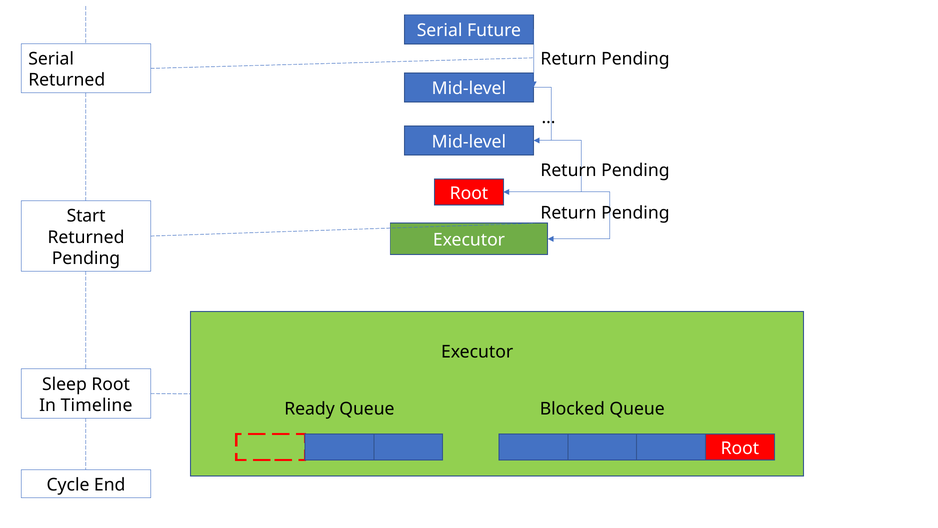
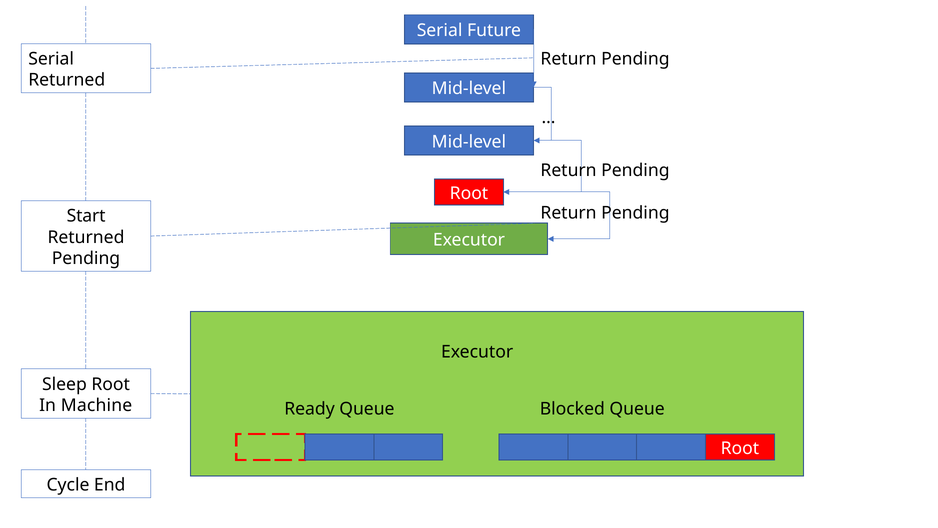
Timeline: Timeline -> Machine
